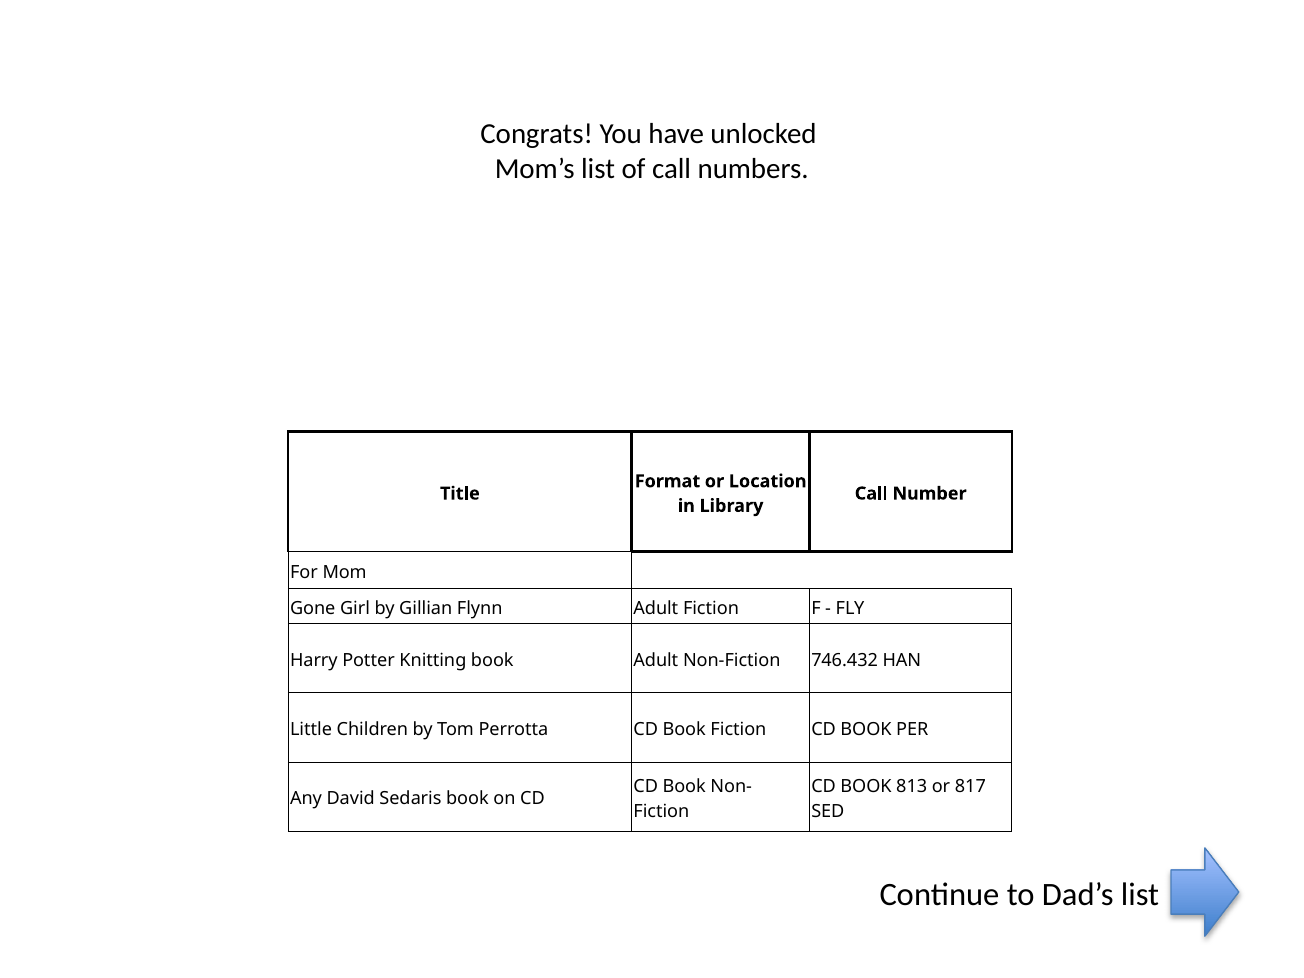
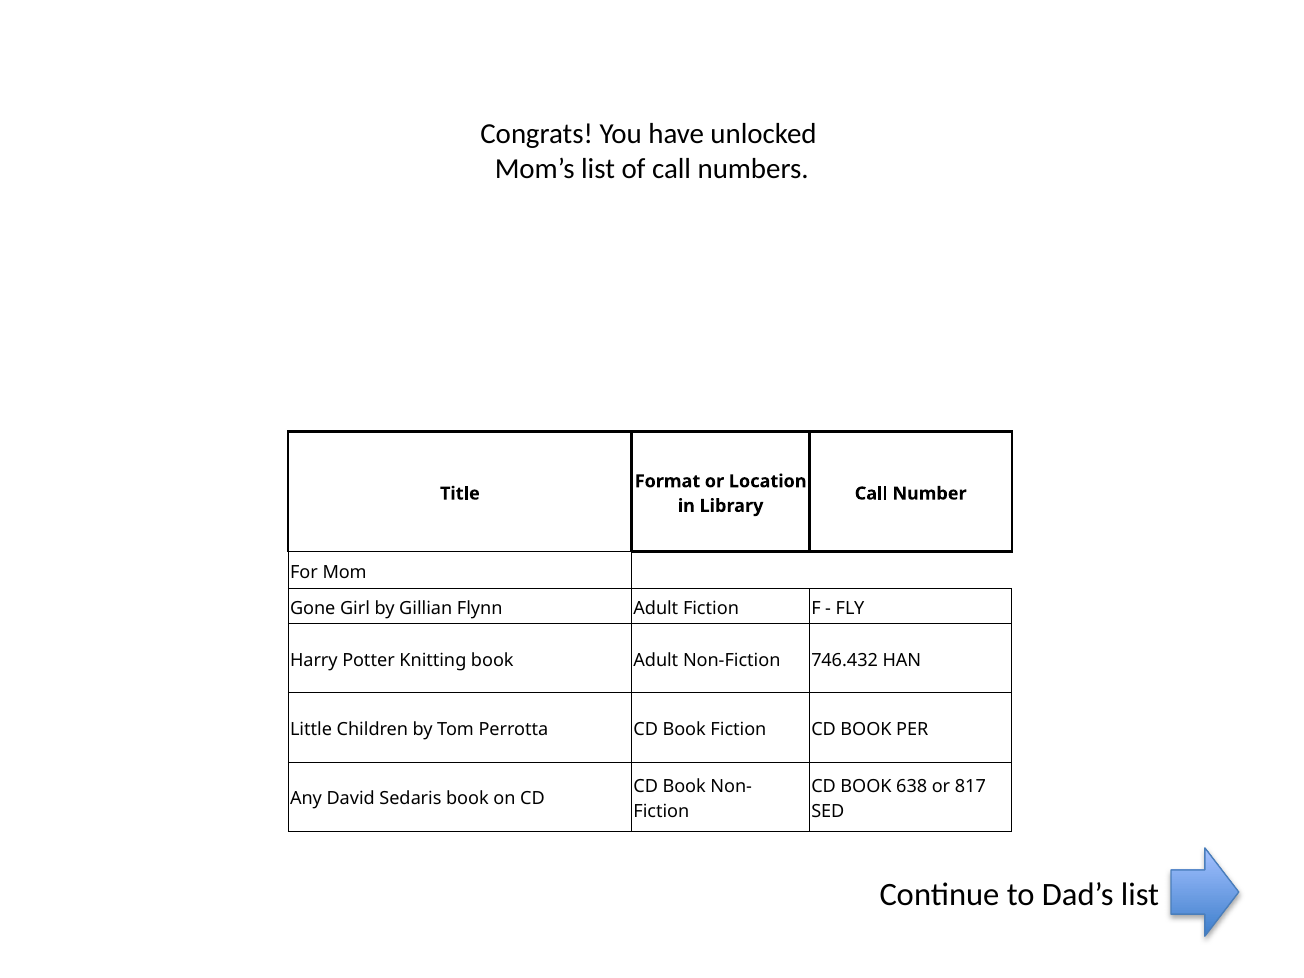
813: 813 -> 638
